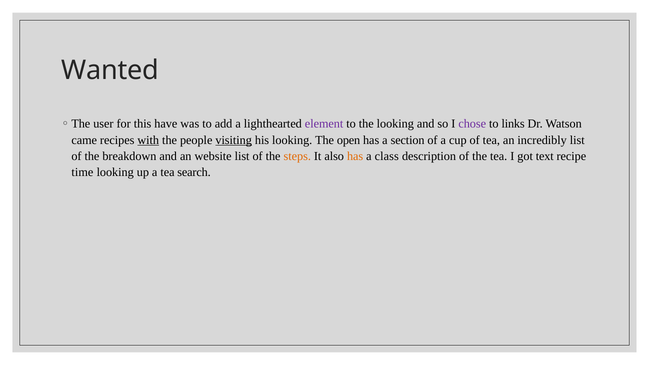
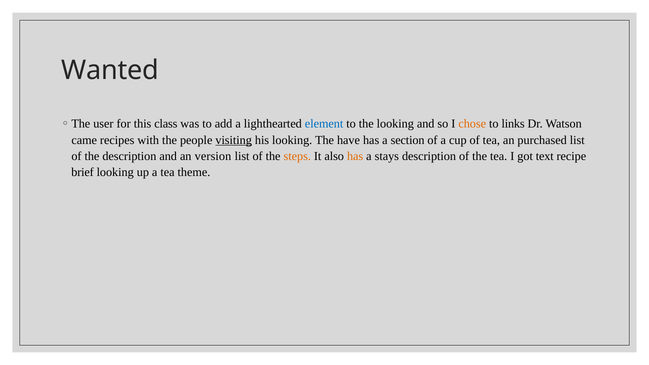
have: have -> class
element colour: purple -> blue
chose colour: purple -> orange
with underline: present -> none
open: open -> have
incredibly: incredibly -> purchased
the breakdown: breakdown -> description
website: website -> version
class: class -> stays
time: time -> brief
search: search -> theme
